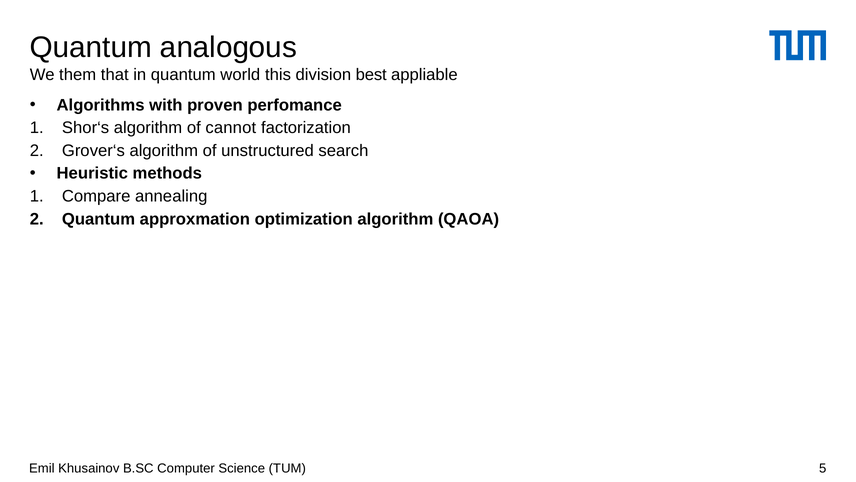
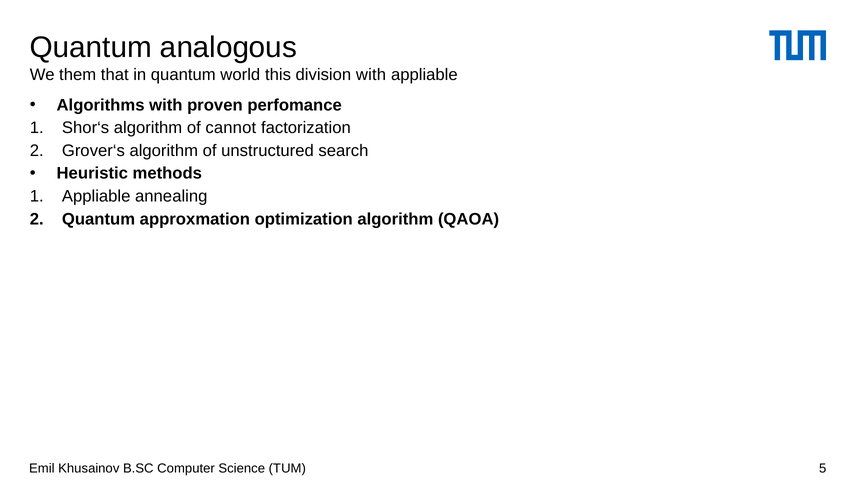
division best: best -> with
Compare at (96, 196): Compare -> Appliable
